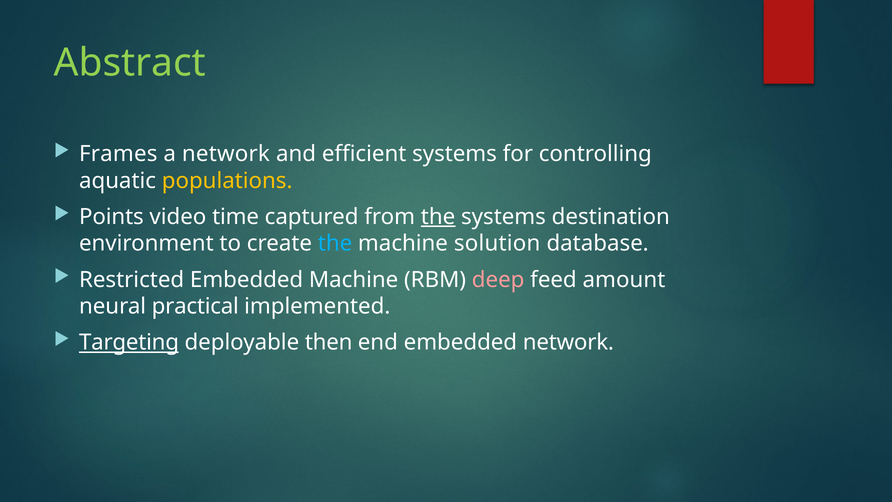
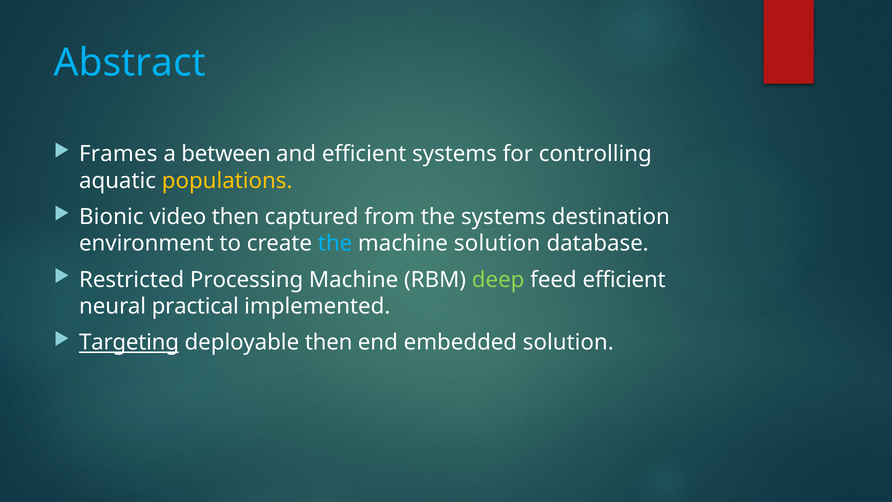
Abstract colour: light green -> light blue
a network: network -> between
Points: Points -> Bionic
video time: time -> then
the at (438, 217) underline: present -> none
Restricted Embedded: Embedded -> Processing
deep colour: pink -> light green
feed amount: amount -> efficient
embedded network: network -> solution
